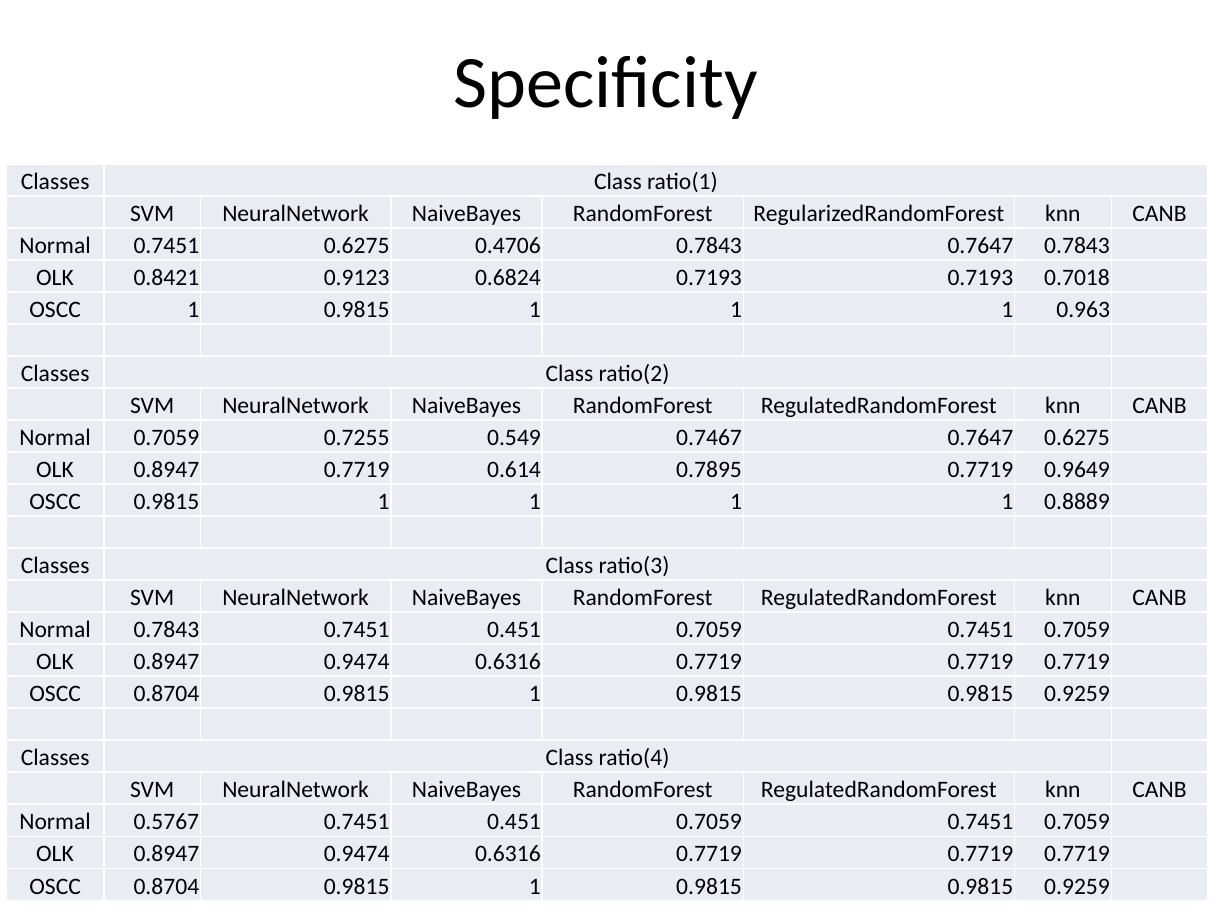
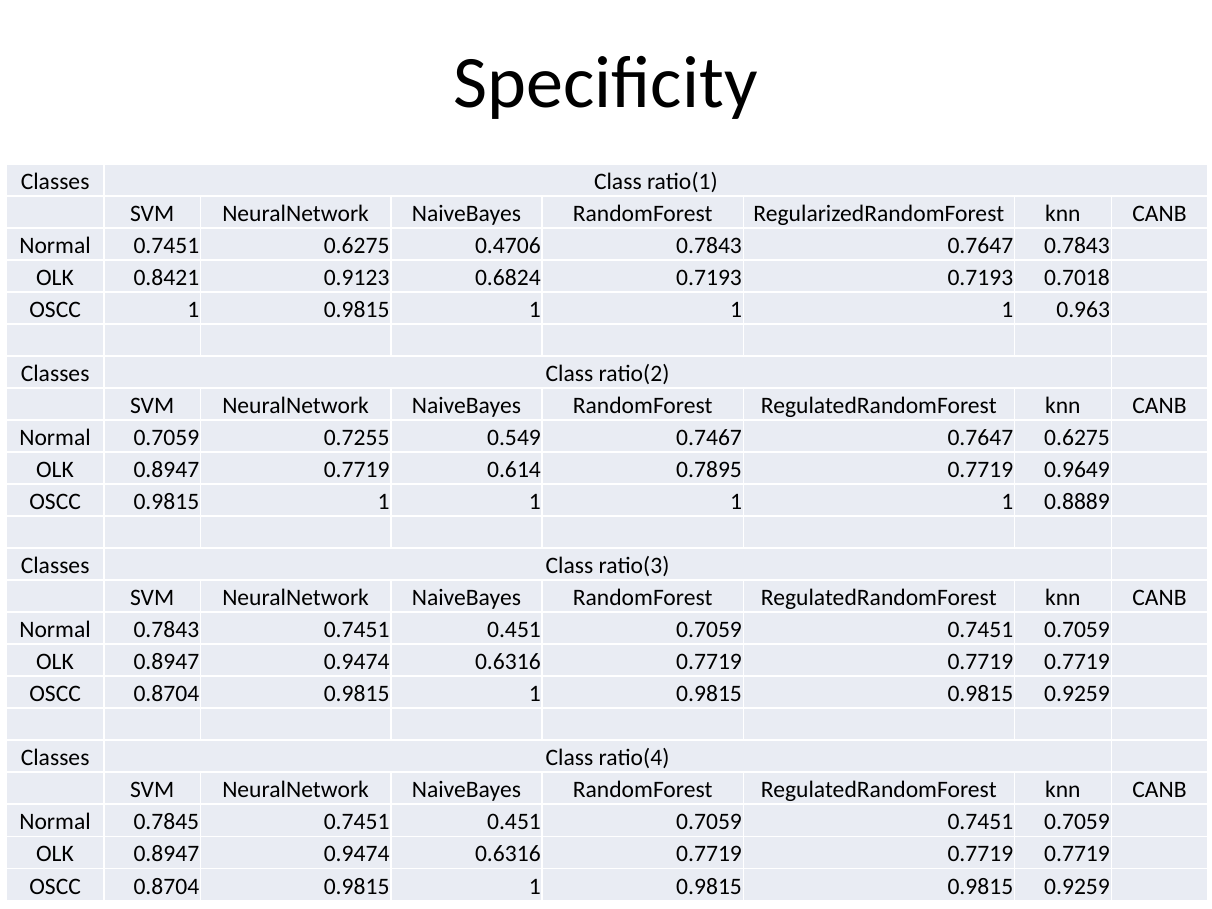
0.5767: 0.5767 -> 0.7845
